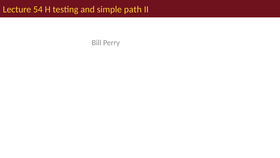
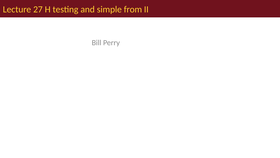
54: 54 -> 27
path: path -> from
